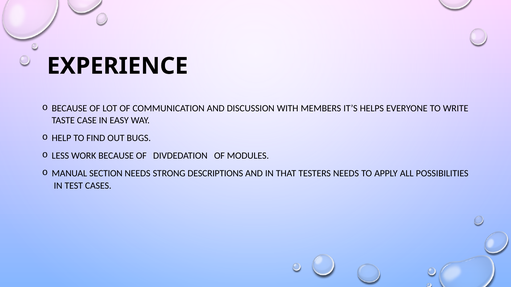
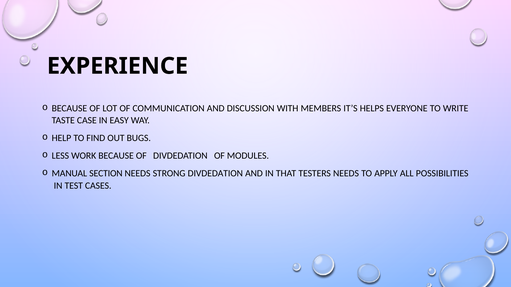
STRONG DESCRIPTIONS: DESCRIPTIONS -> DIVDEDATION
